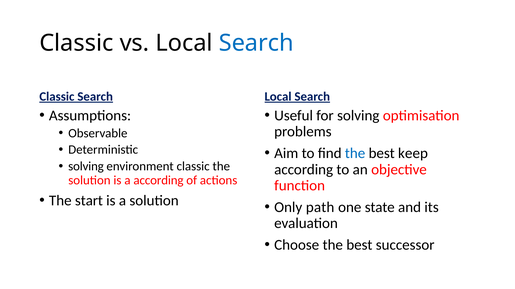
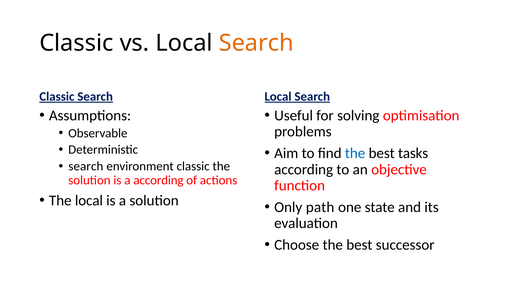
Search at (256, 43) colour: blue -> orange
keep: keep -> tasks
solving at (86, 167): solving -> search
The start: start -> local
